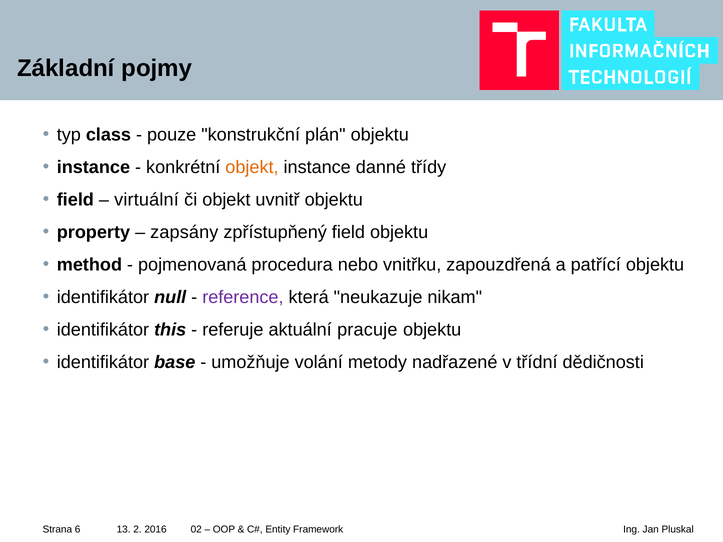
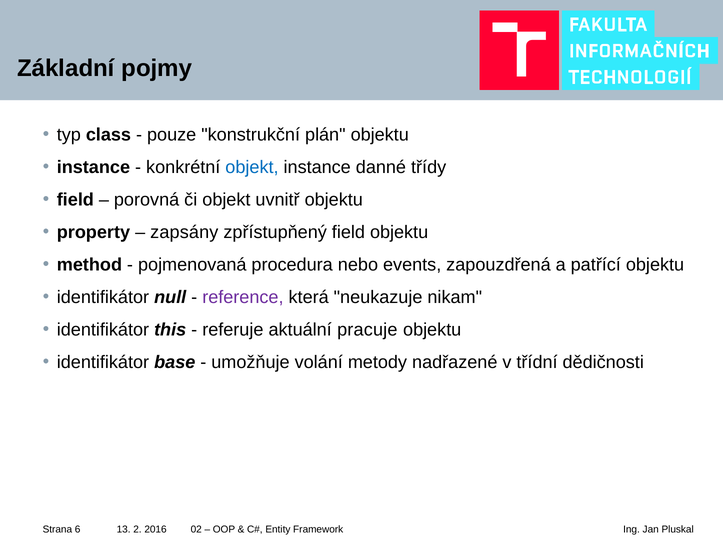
objekt at (252, 167) colour: orange -> blue
virtuální: virtuální -> porovná
vnitřku: vnitřku -> events
